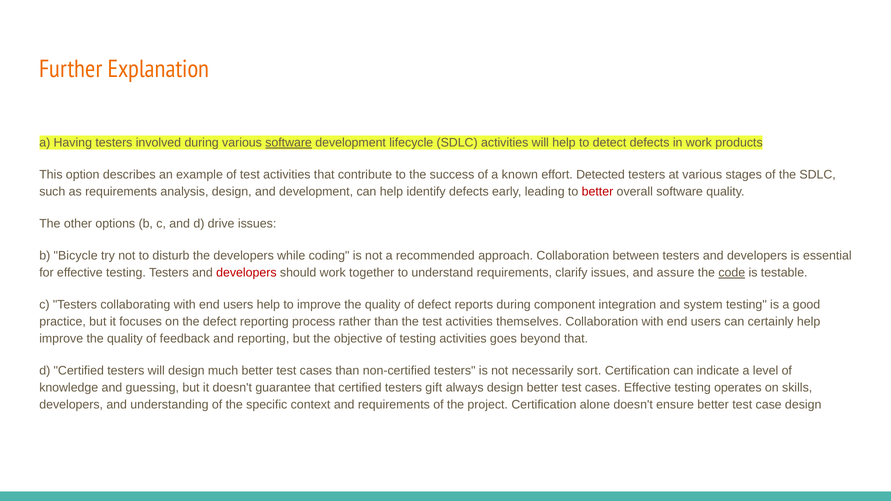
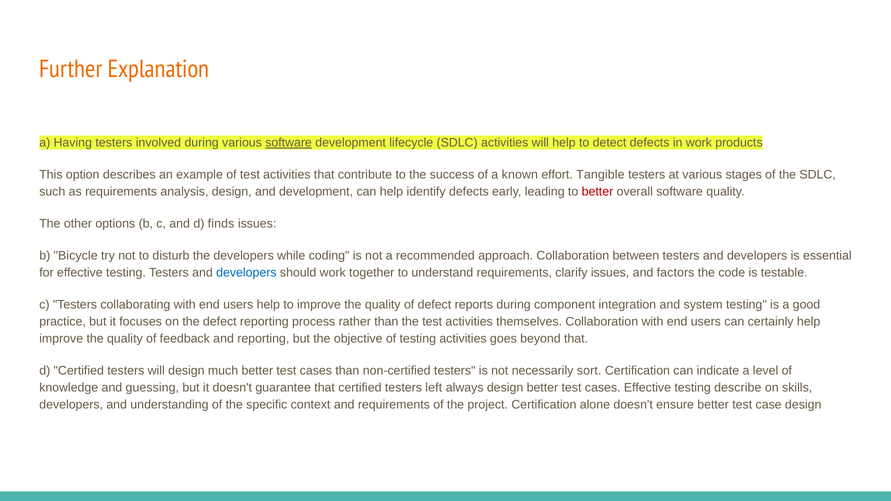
Detected: Detected -> Tangible
drive: drive -> finds
developers at (246, 273) colour: red -> blue
assure: assure -> factors
code underline: present -> none
gift: gift -> left
operates: operates -> describe
